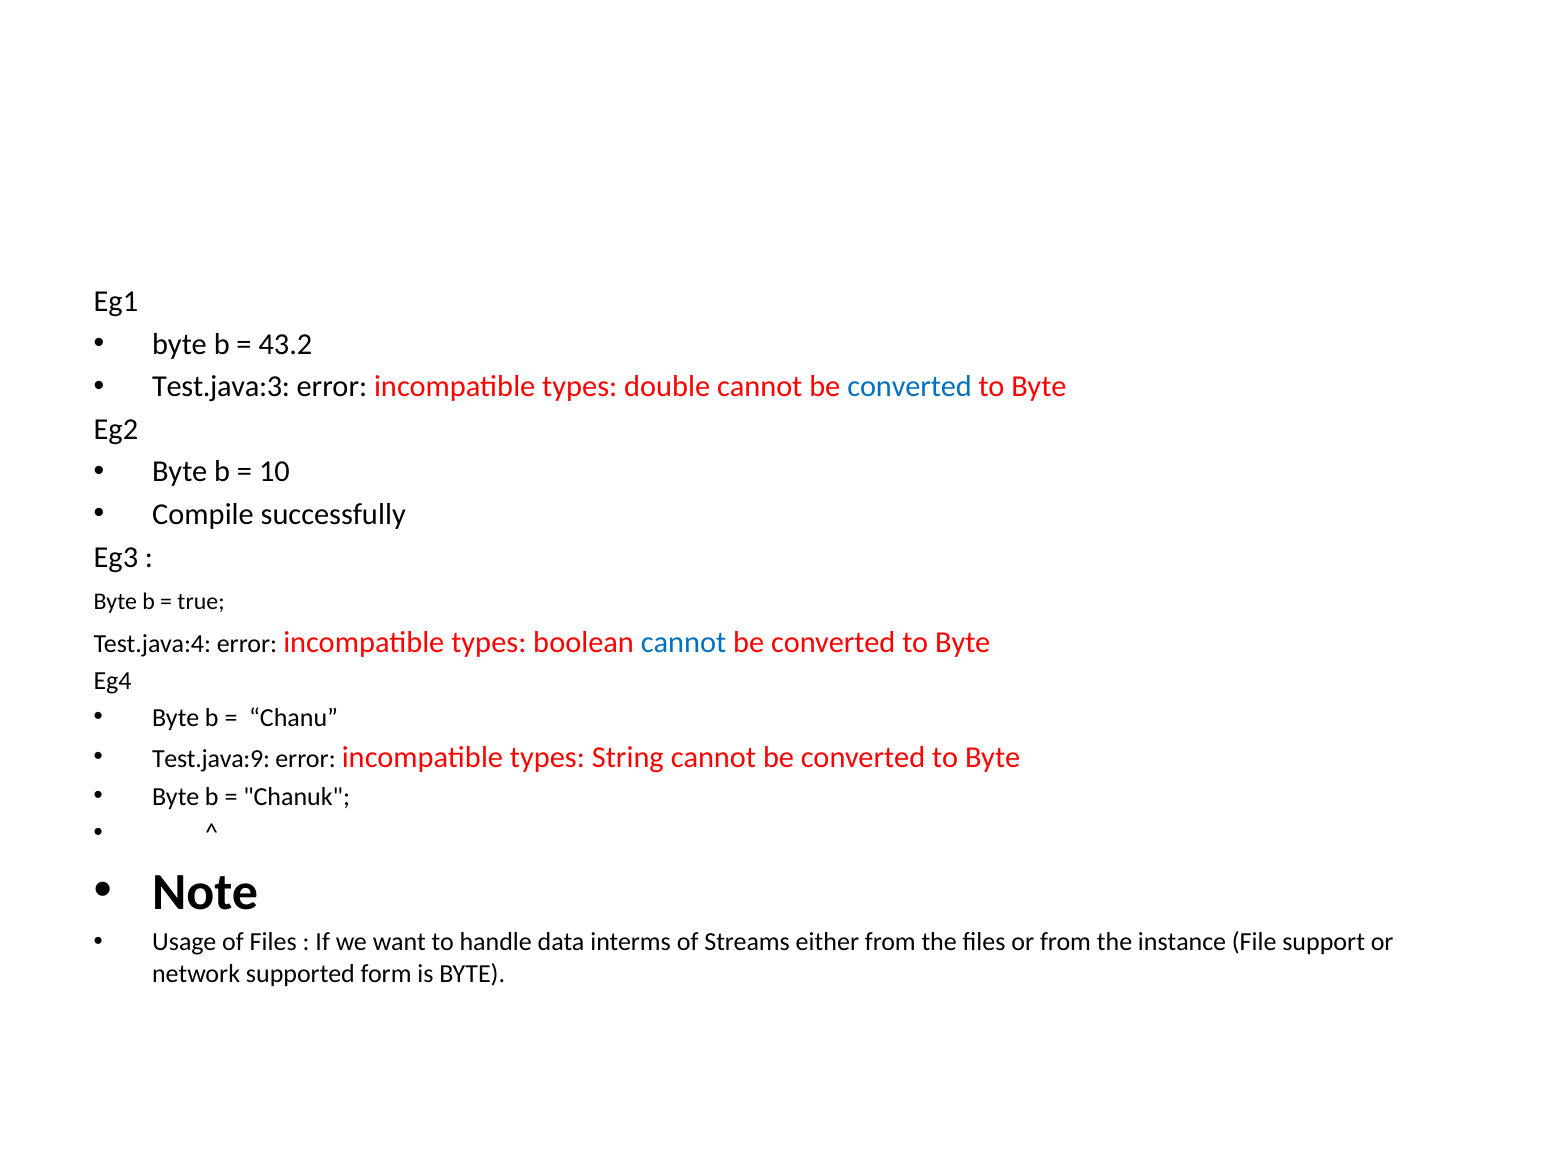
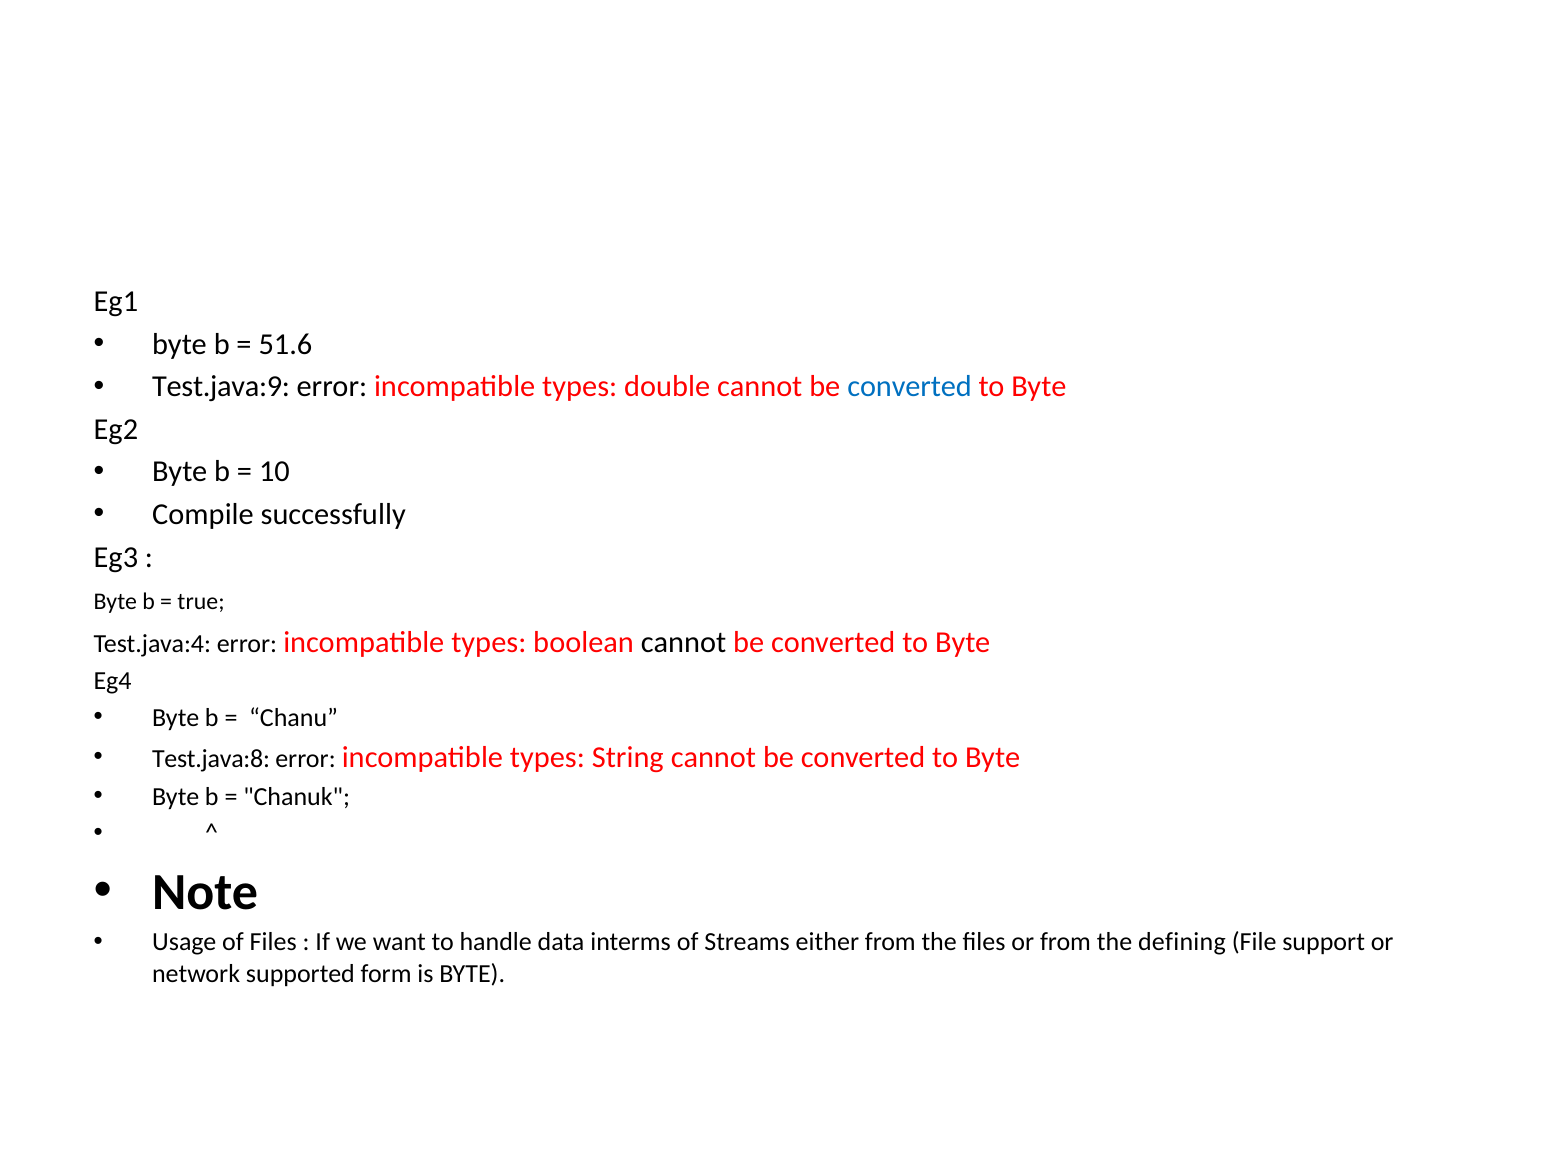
43.2: 43.2 -> 51.6
Test.java:3: Test.java:3 -> Test.java:9
cannot at (684, 642) colour: blue -> black
Test.java:9: Test.java:9 -> Test.java:8
instance: instance -> defining
